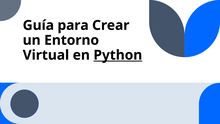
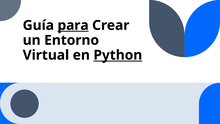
para underline: none -> present
